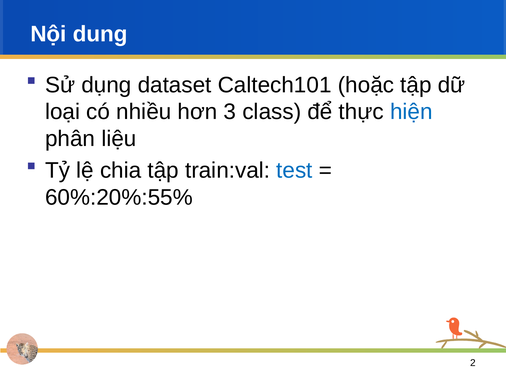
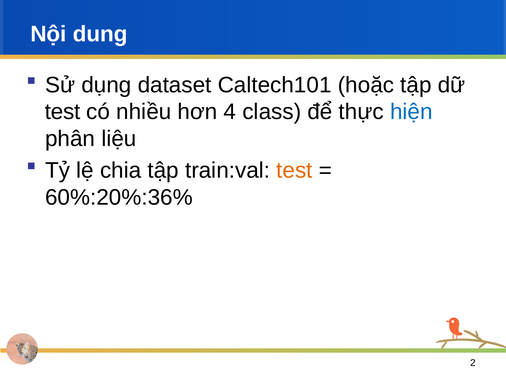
loại at (63, 112): loại -> test
3: 3 -> 4
test at (294, 171) colour: blue -> orange
60%:20%:55%: 60%:20%:55% -> 60%:20%:36%
